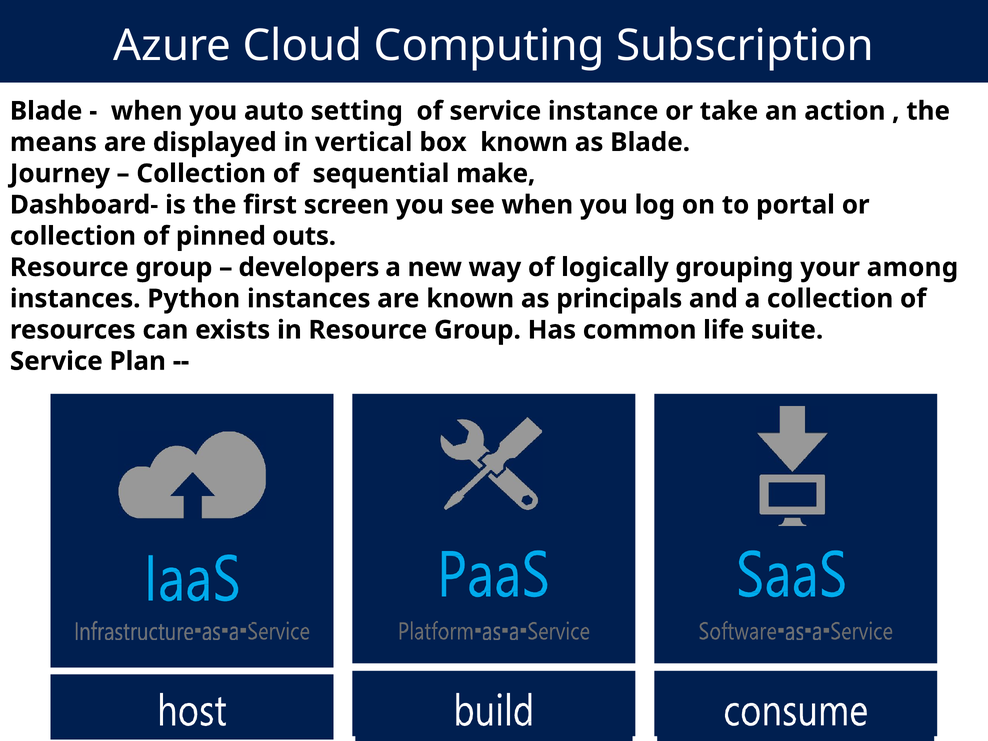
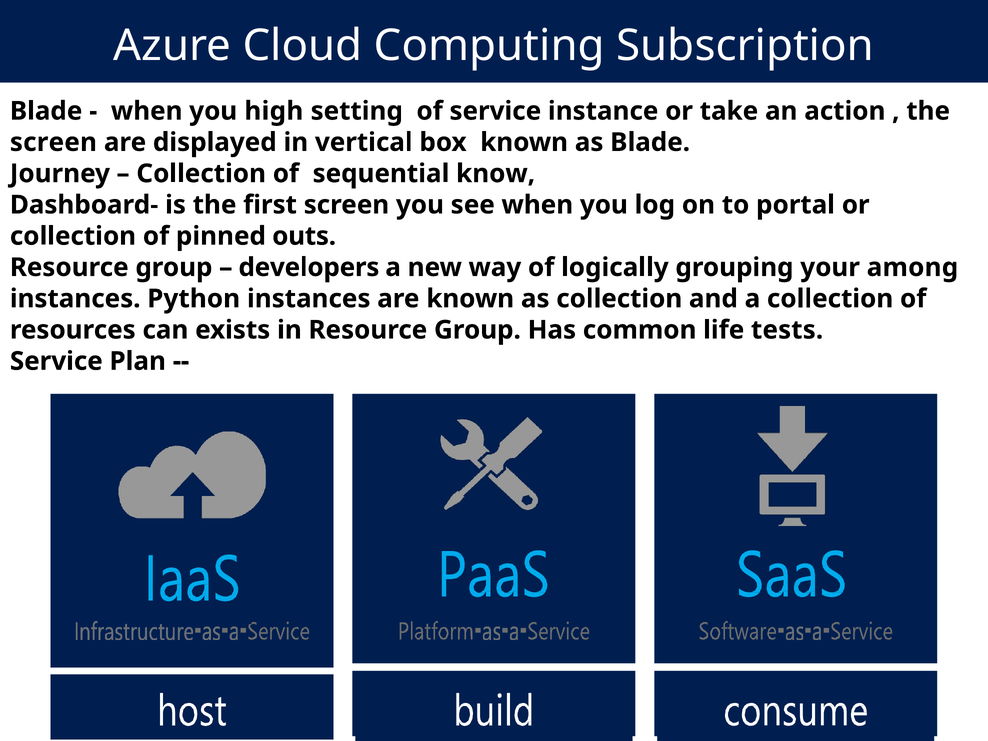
auto: auto -> high
means at (53, 142): means -> screen
make: make -> know
as principals: principals -> collection
suite: suite -> tests
